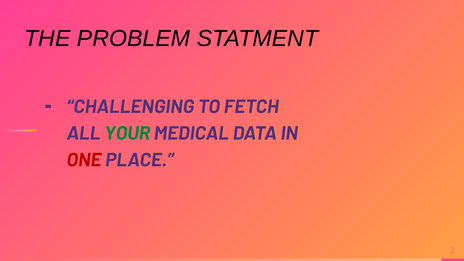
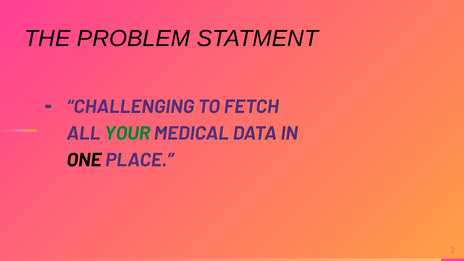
ONE colour: red -> black
